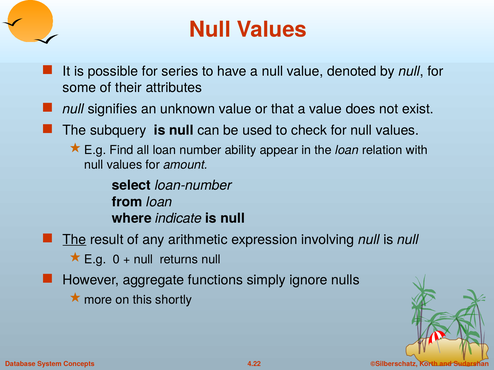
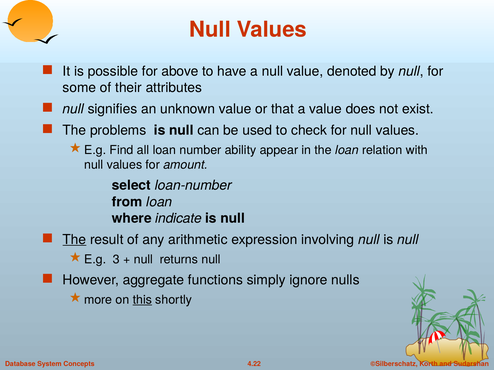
series: series -> above
subquery: subquery -> problems
0: 0 -> 3
this underline: none -> present
